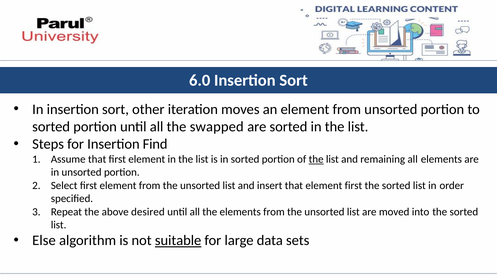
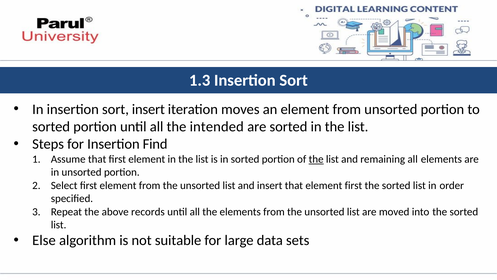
6.0: 6.0 -> 1.3
sort other: other -> insert
swapped: swapped -> intended
desired: desired -> records
suitable underline: present -> none
